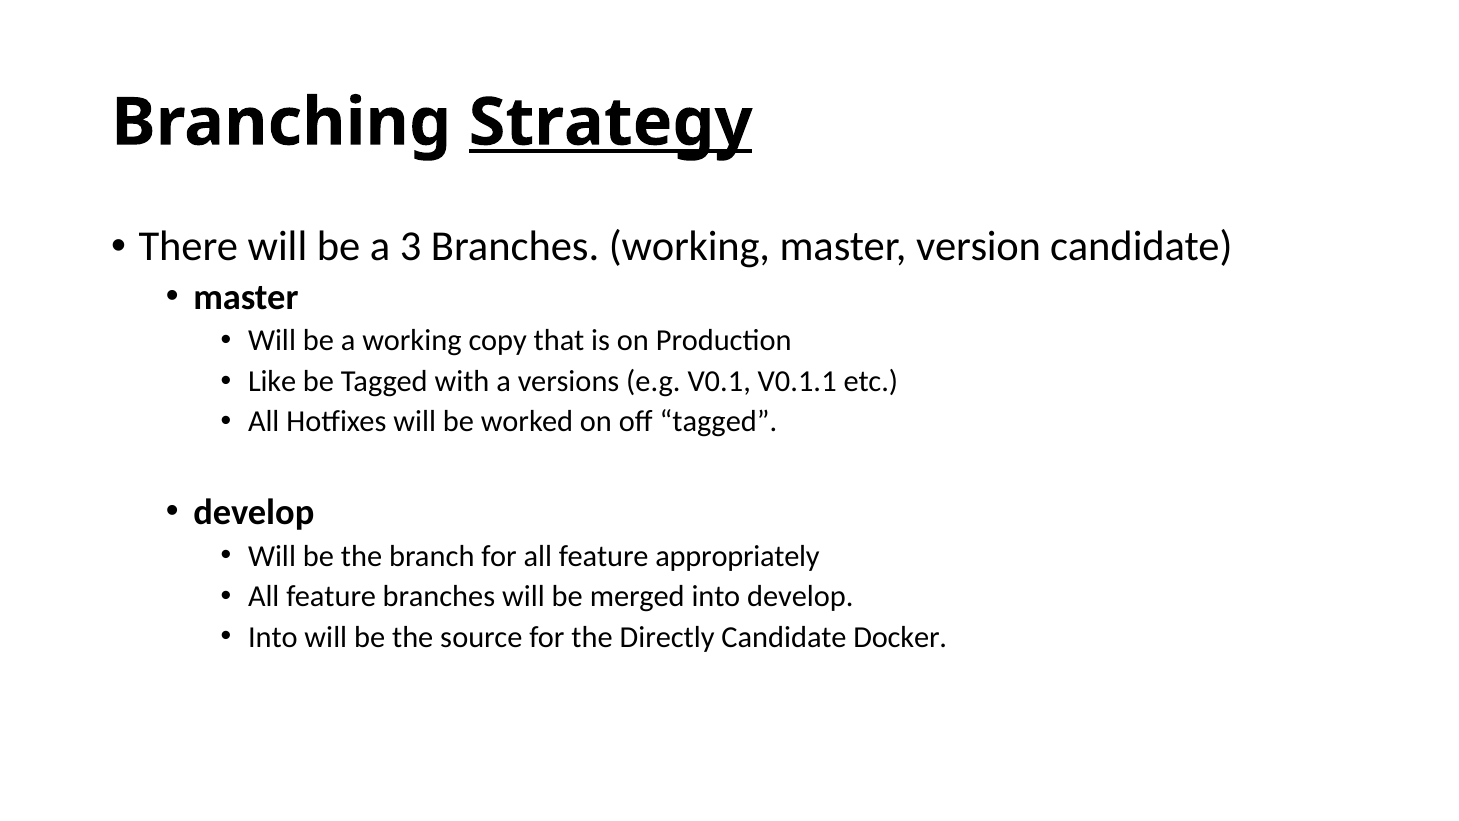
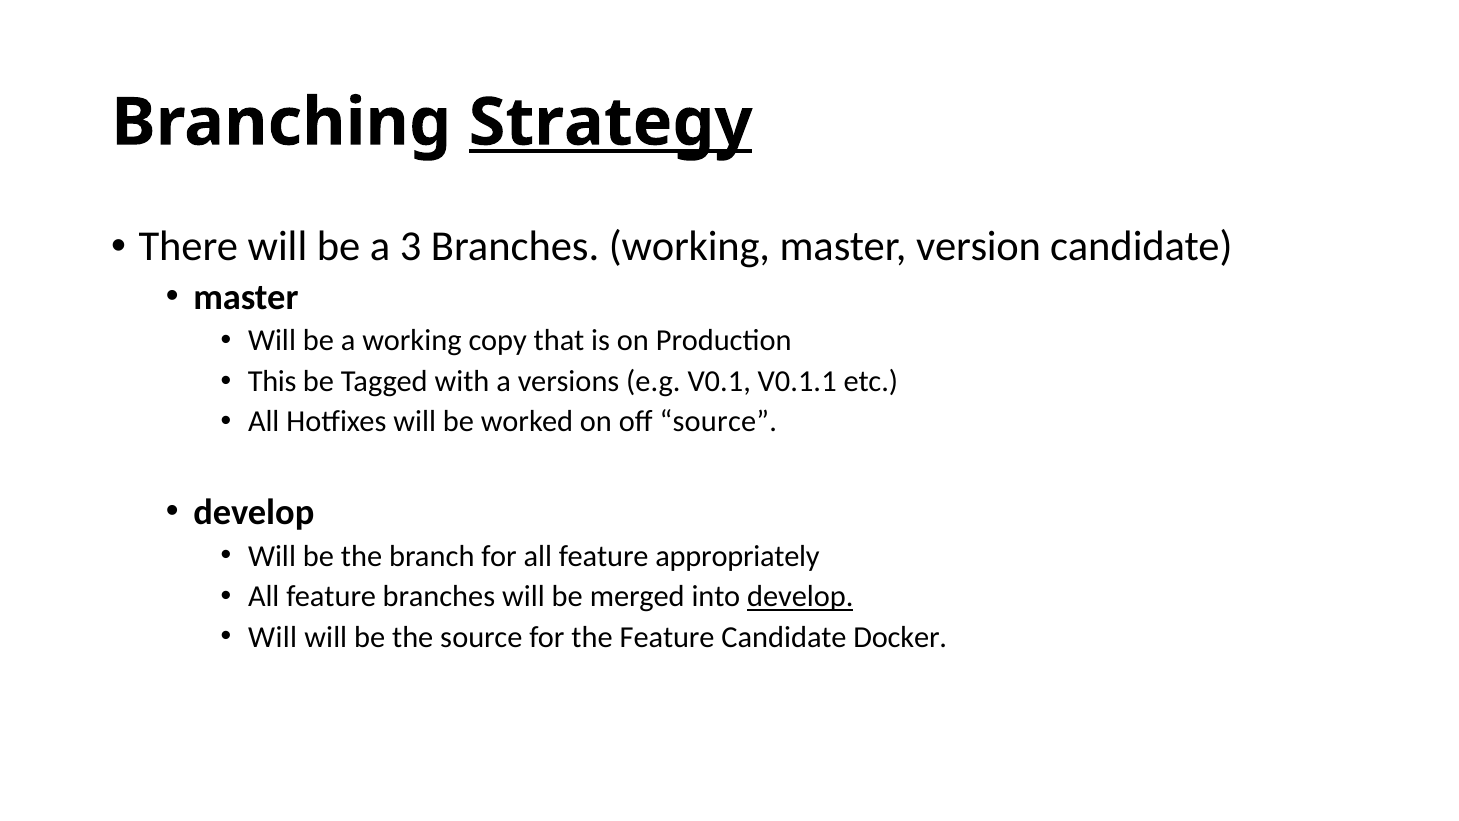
Like: Like -> This
off tagged: tagged -> source
develop at (800, 596) underline: none -> present
Into at (273, 637): Into -> Will
the Directly: Directly -> Feature
